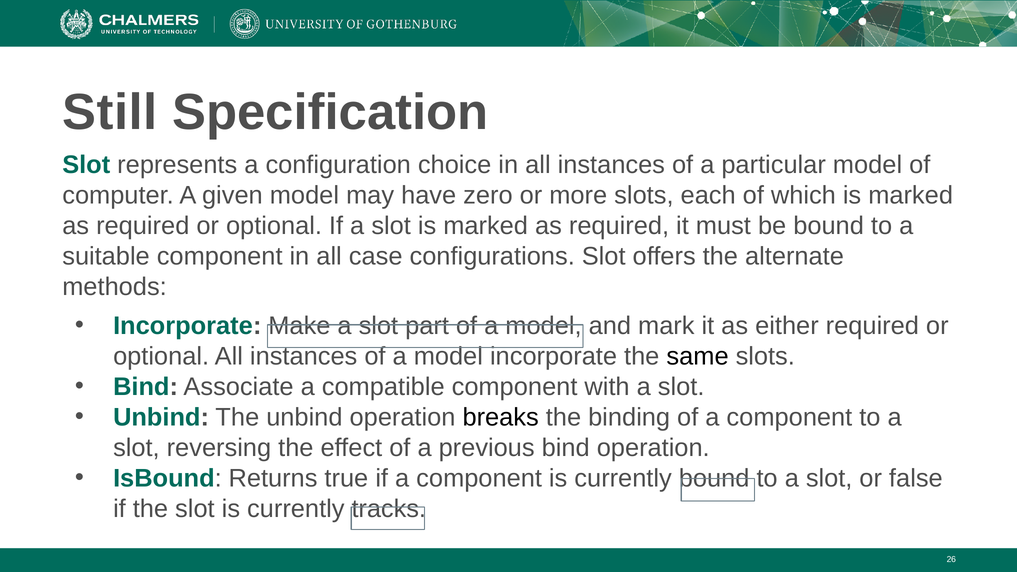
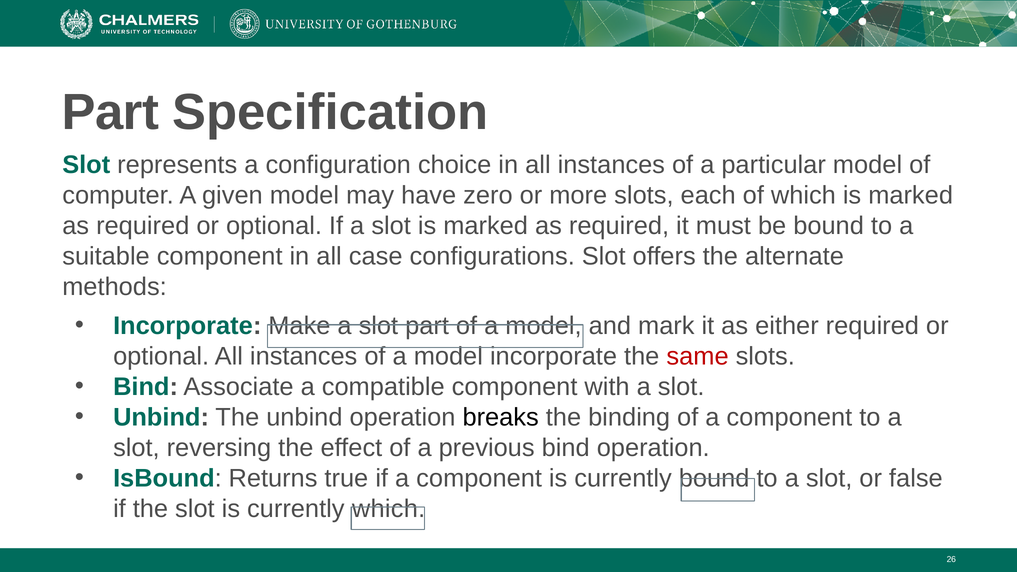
Still at (110, 112): Still -> Part
same colour: black -> red
currently tracks: tracks -> which
